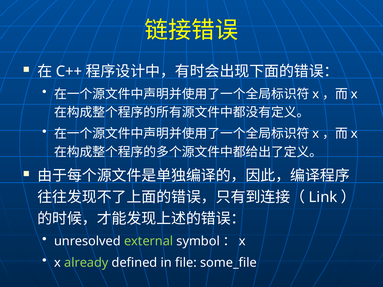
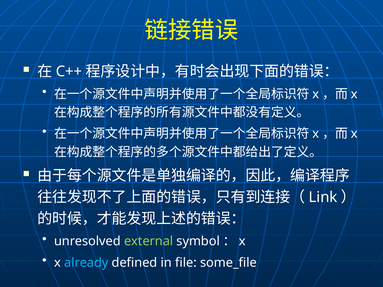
already colour: light green -> light blue
